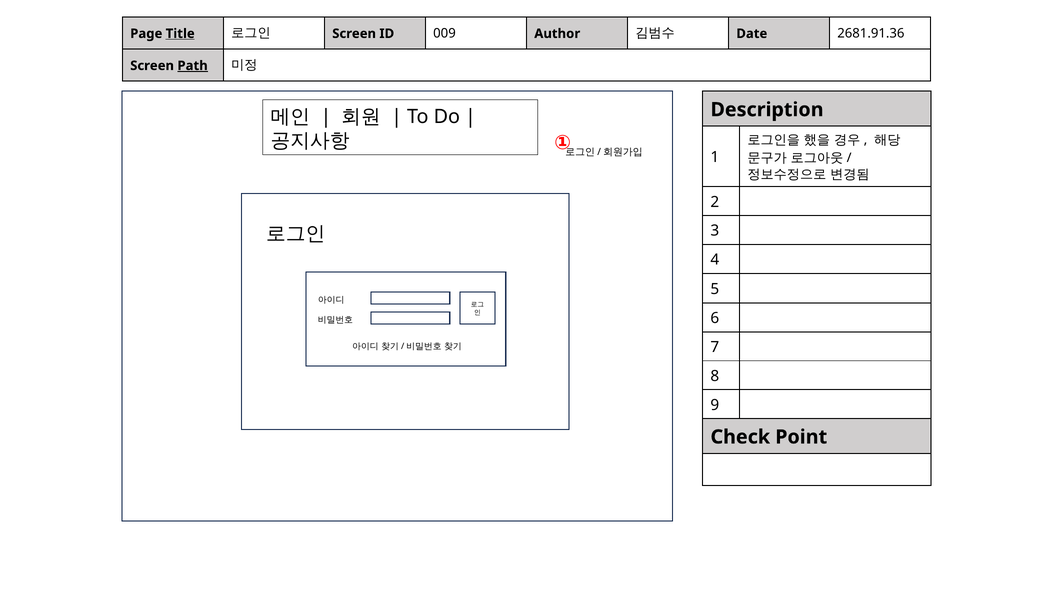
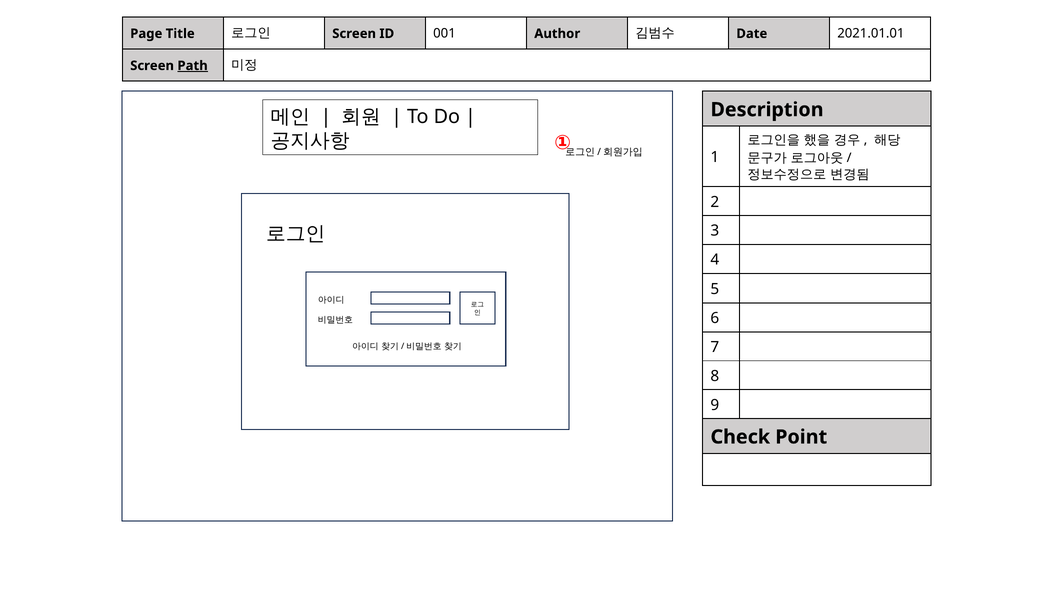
Title underline: present -> none
009: 009 -> 001
2681.91.36: 2681.91.36 -> 2021.01.01
